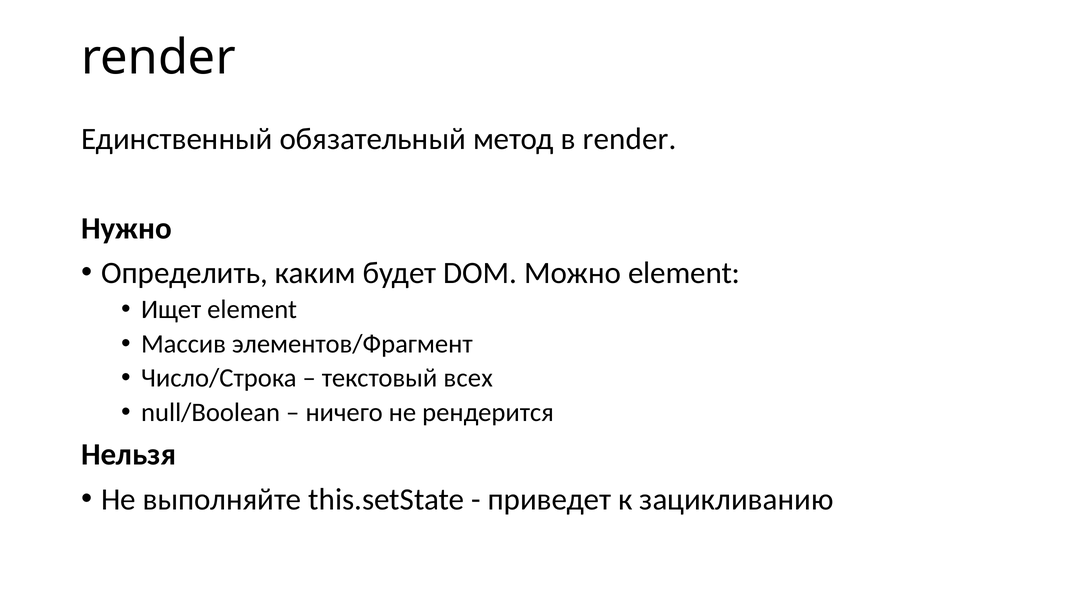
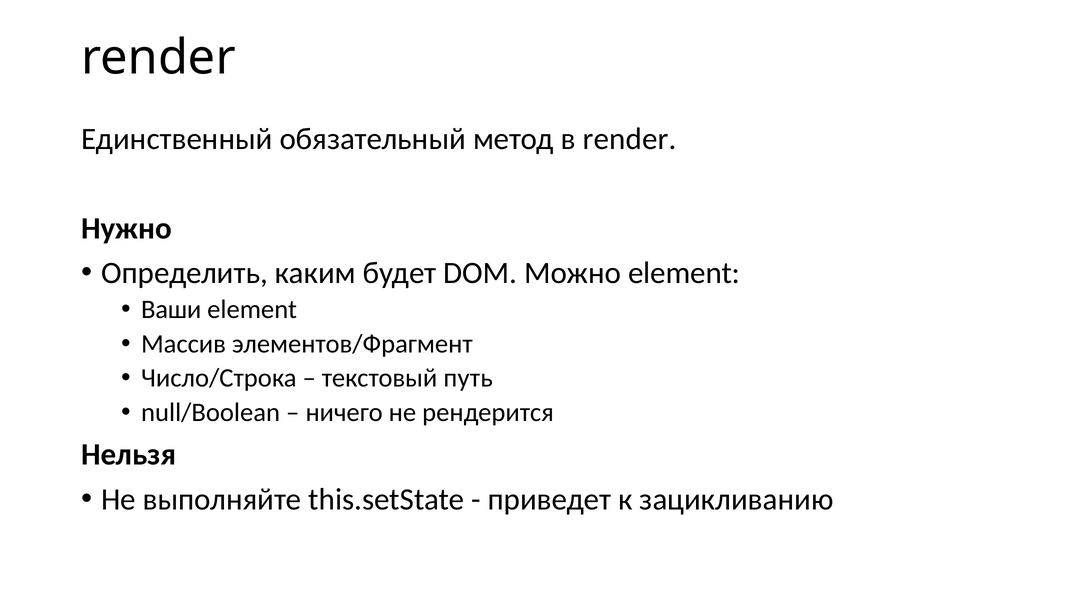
Ищет: Ищет -> Ваши
всех: всех -> путь
